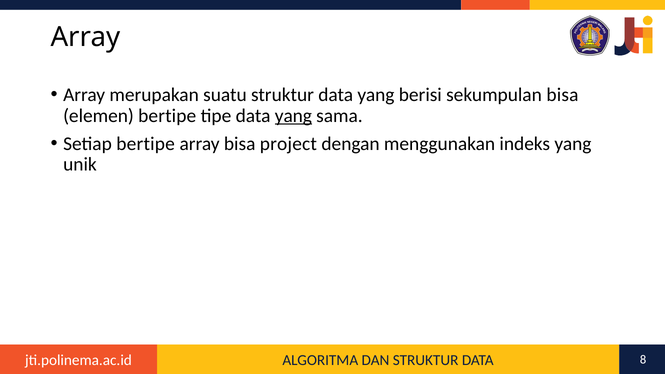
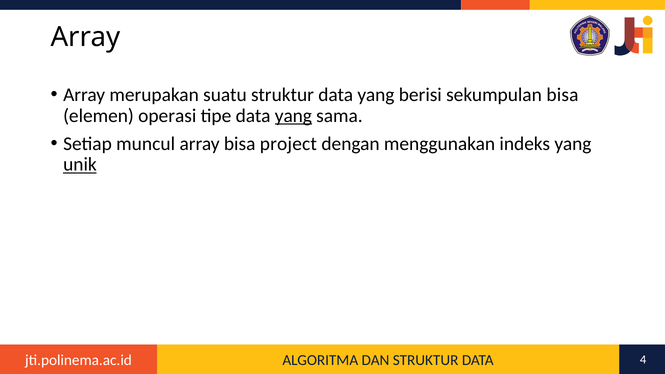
elemen bertipe: bertipe -> operasi
Setiap bertipe: bertipe -> muncul
unik underline: none -> present
8: 8 -> 4
